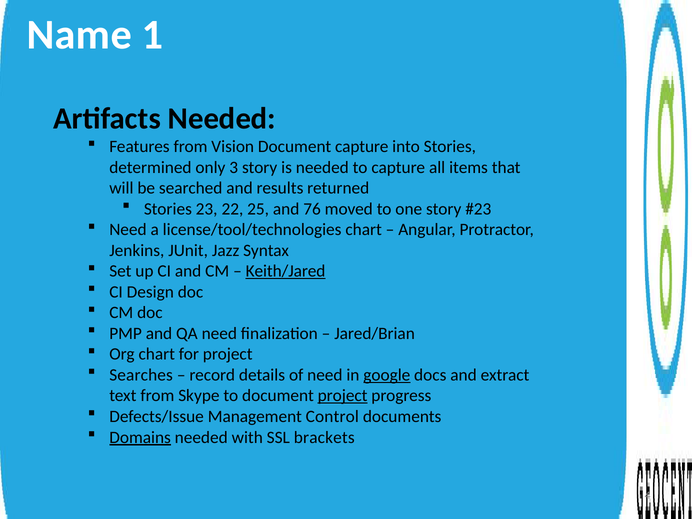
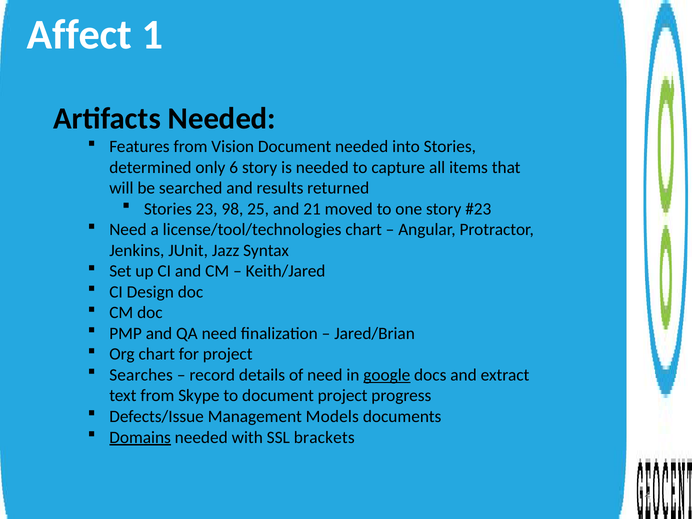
Name: Name -> Affect
Document capture: capture -> needed
3: 3 -> 6
22: 22 -> 98
76: 76 -> 21
Keith/Jared underline: present -> none
project at (343, 396) underline: present -> none
Control: Control -> Models
